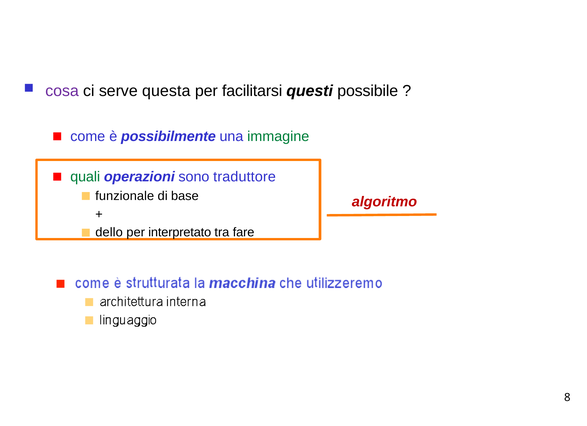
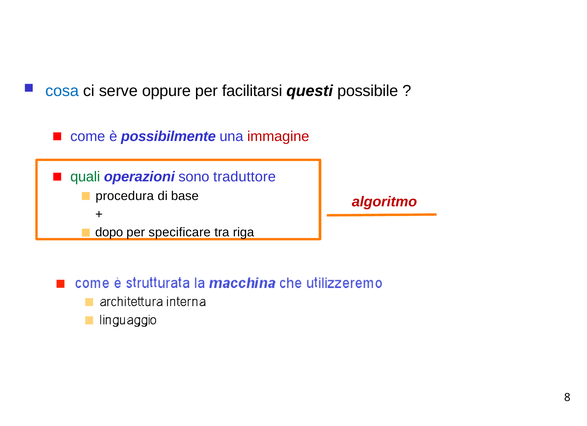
cosa colour: purple -> blue
questa: questa -> oppure
immagine colour: green -> red
funzionale: funzionale -> procedura
dello: dello -> dopo
interpretato: interpretato -> specificare
fare: fare -> riga
